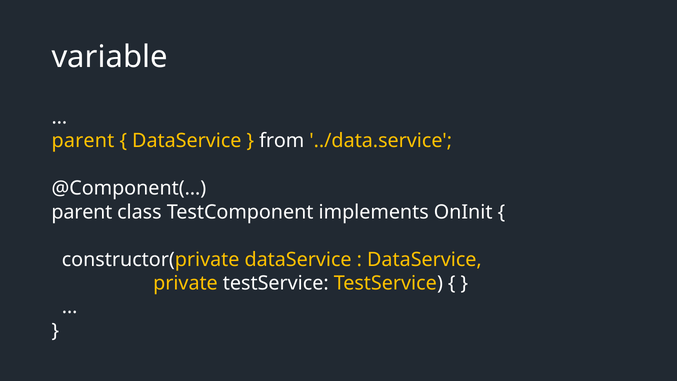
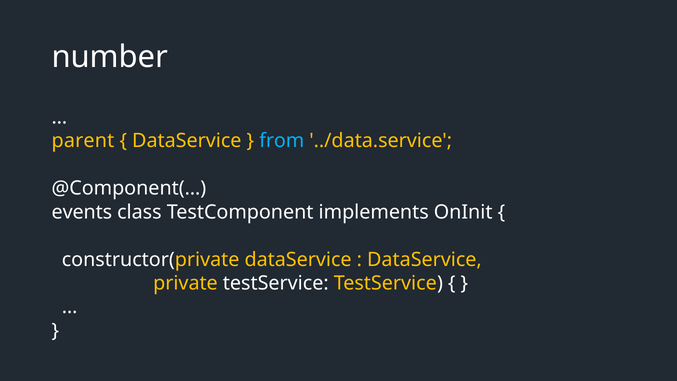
variable: variable -> number
from colour: white -> light blue
parent at (82, 212): parent -> events
